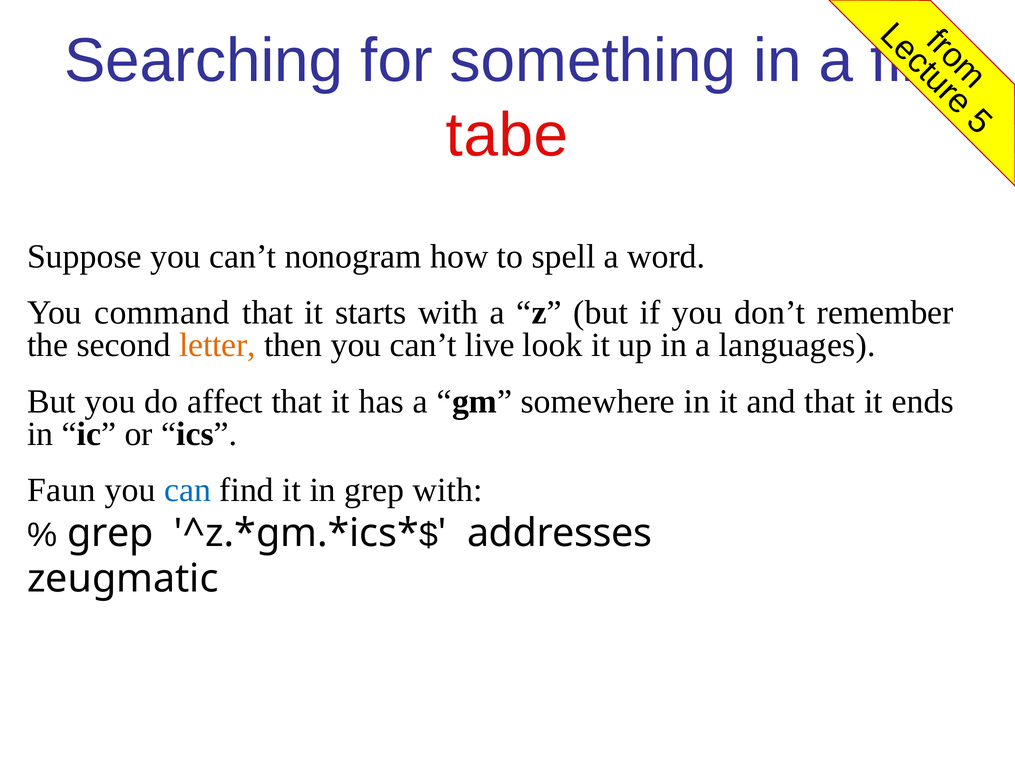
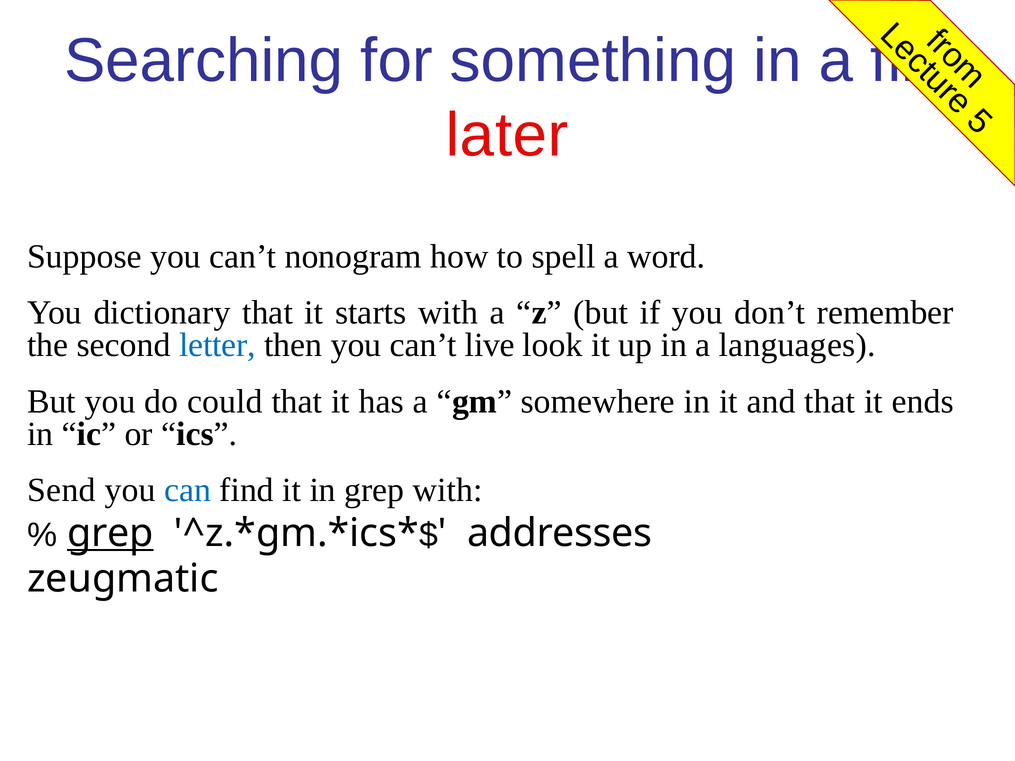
tabe: tabe -> later
command: command -> dictionary
letter colour: orange -> blue
affect: affect -> could
Faun: Faun -> Send
grep at (110, 533) underline: none -> present
